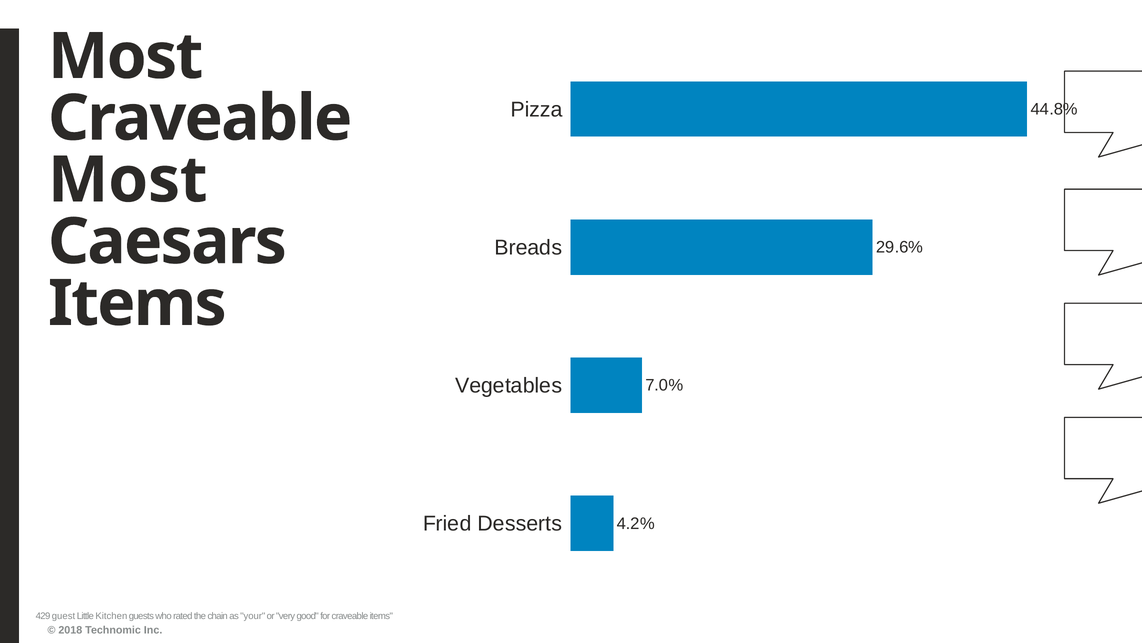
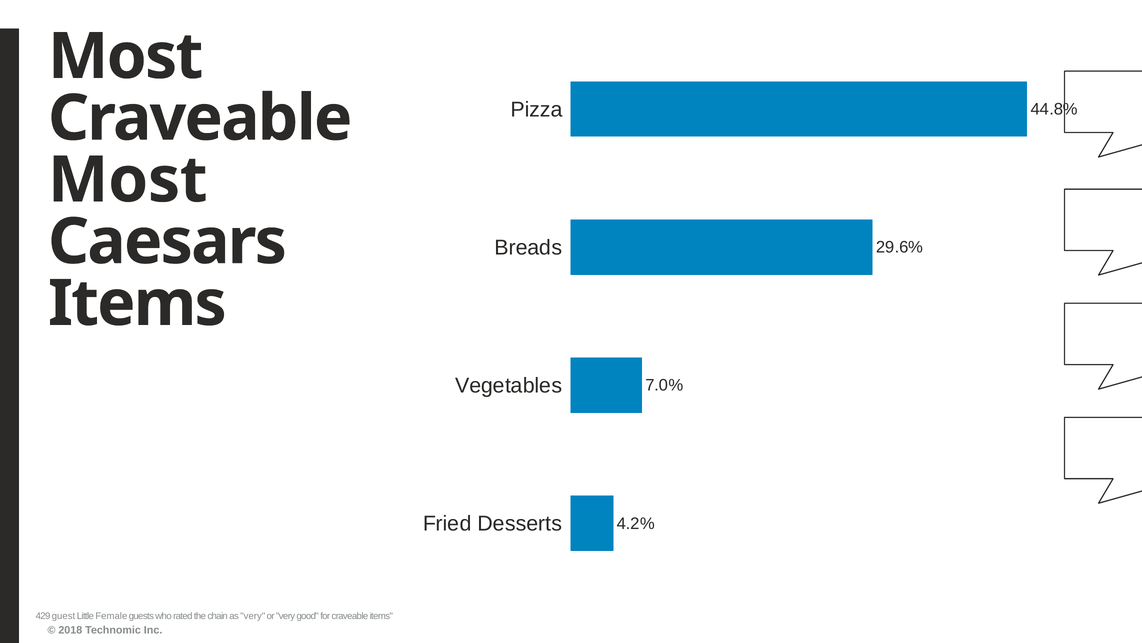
Kitchen: Kitchen -> Female
as your: your -> very
